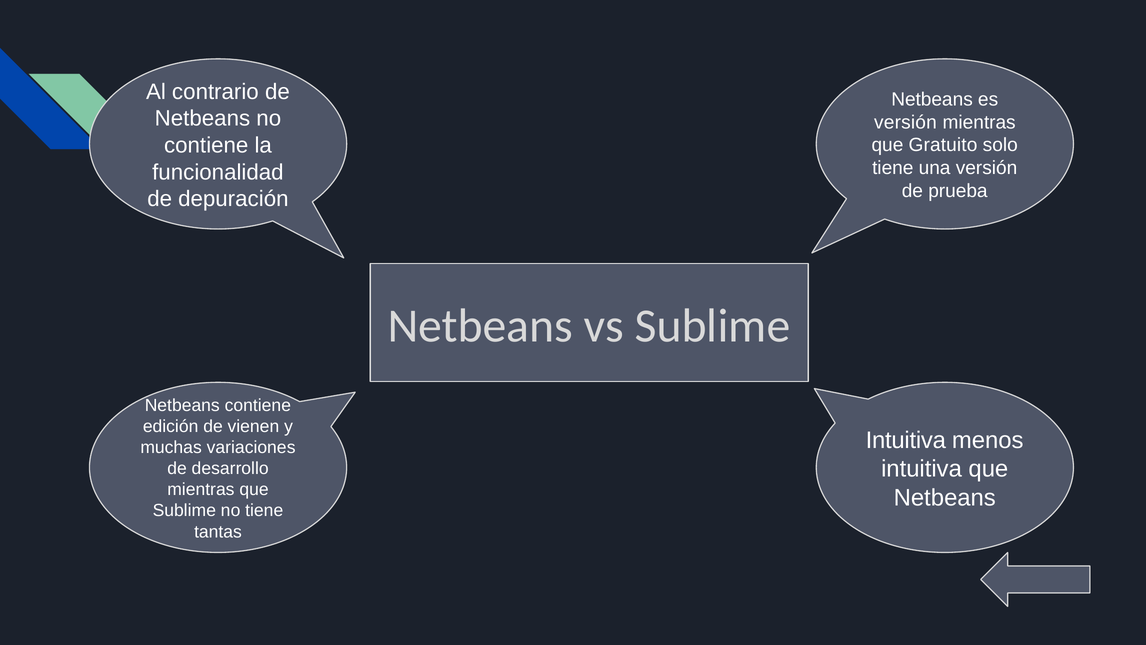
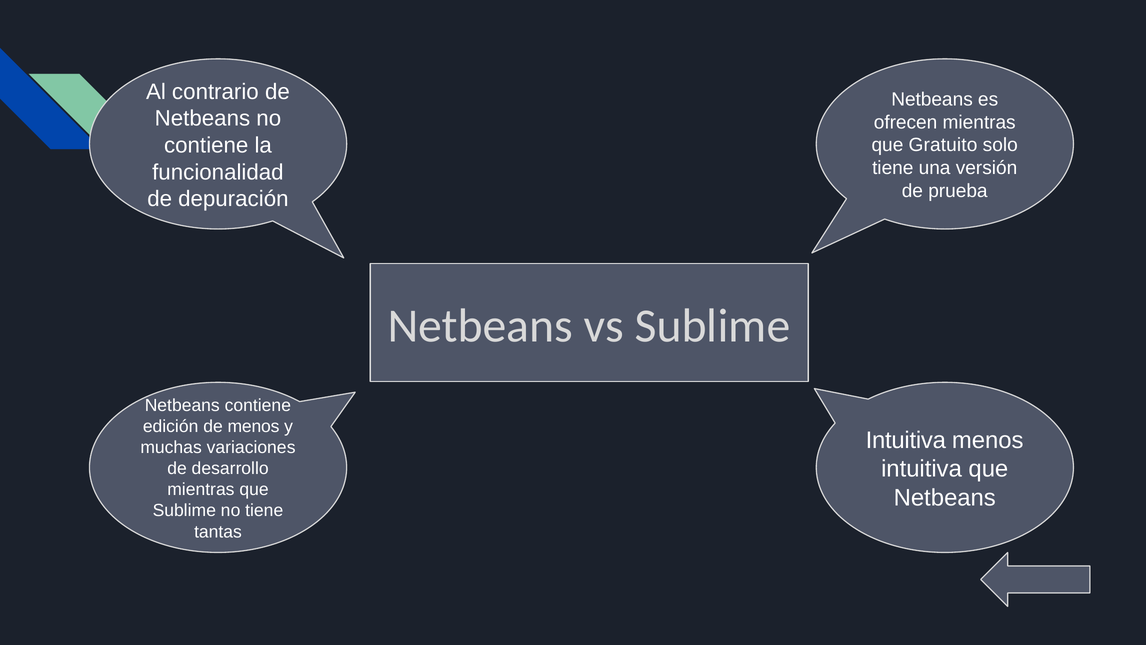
versión at (905, 122): versión -> ofrecen
de vienen: vienen -> menos
